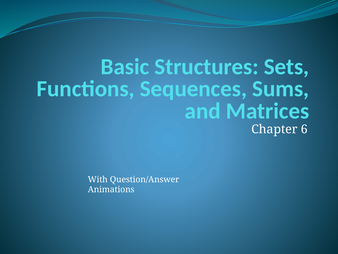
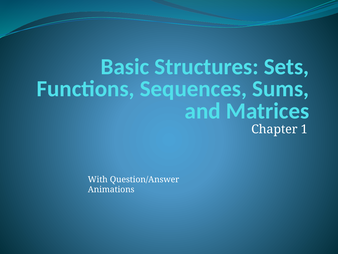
6: 6 -> 1
